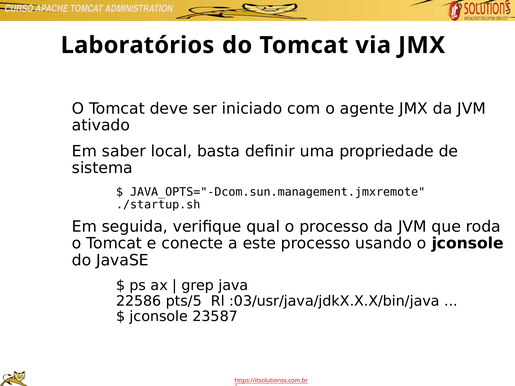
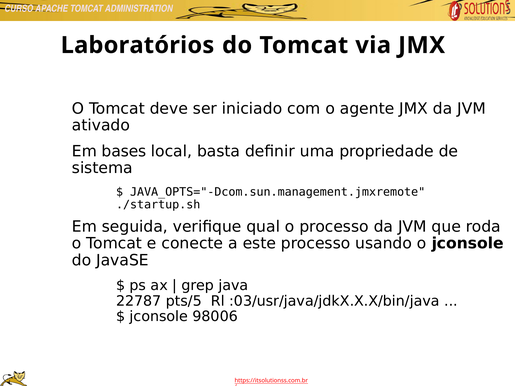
saber: saber -> bases
22586: 22586 -> 22787
23587: 23587 -> 98006
